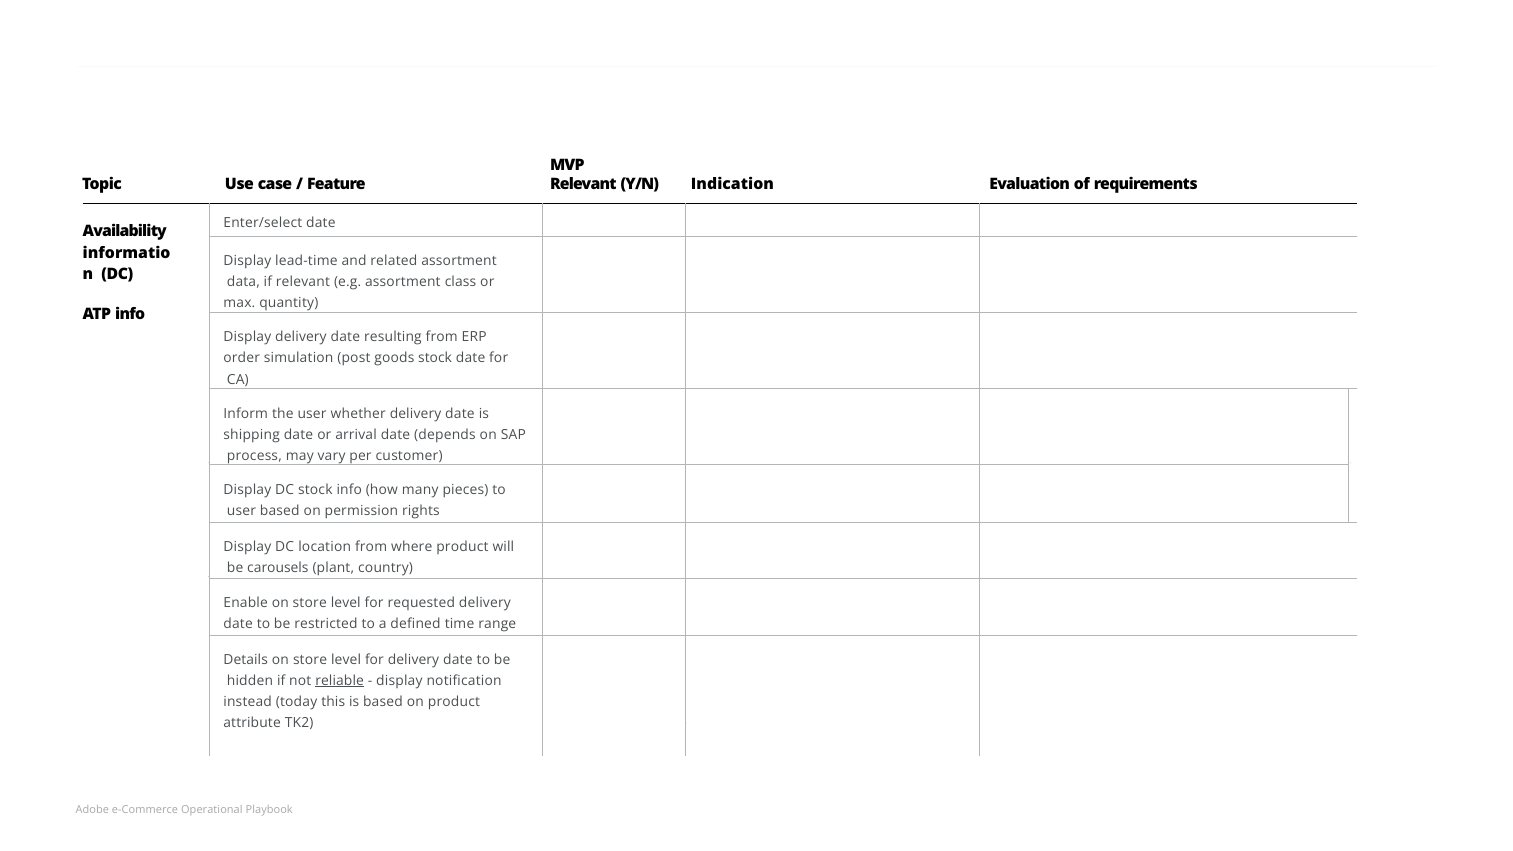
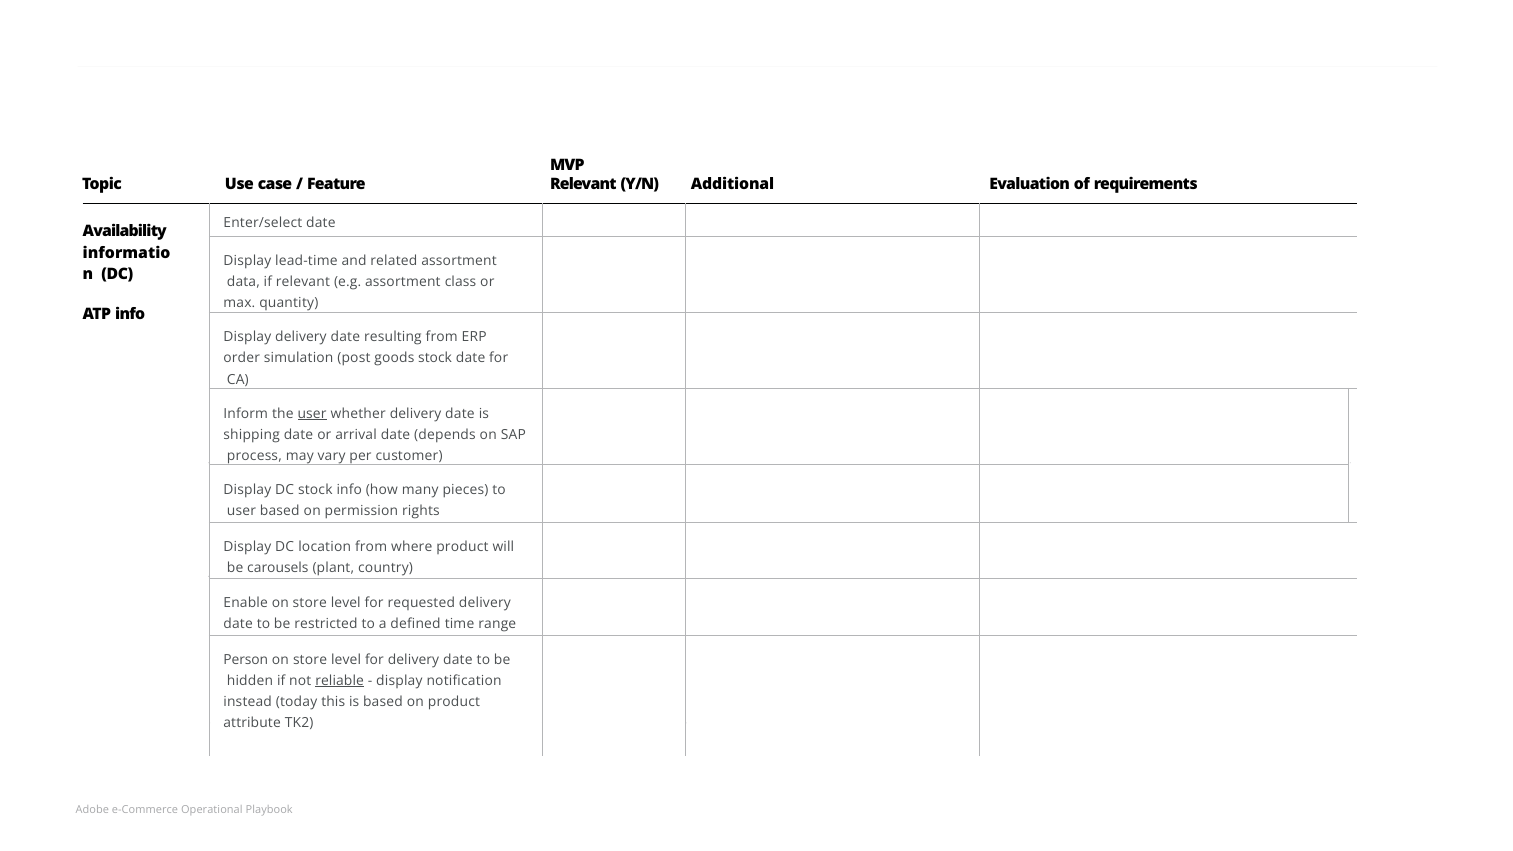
Indication: Indication -> Additional
user at (312, 414) underline: none -> present
Details: Details -> Person
